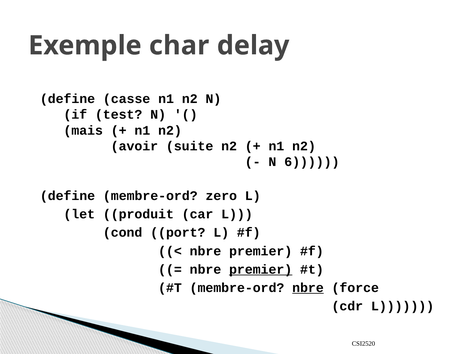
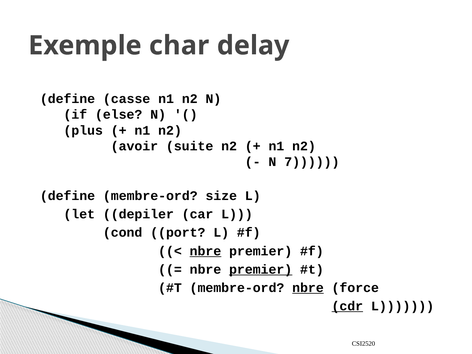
test: test -> else
mais: mais -> plus
6: 6 -> 7
zero: zero -> size
produit: produit -> depiler
nbre at (205, 251) underline: none -> present
cdr underline: none -> present
